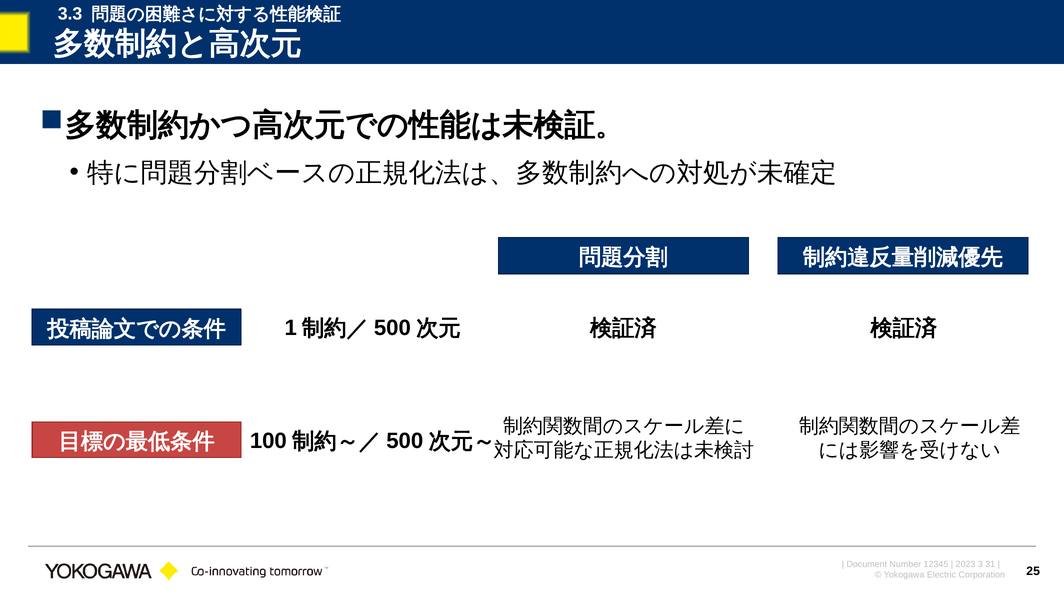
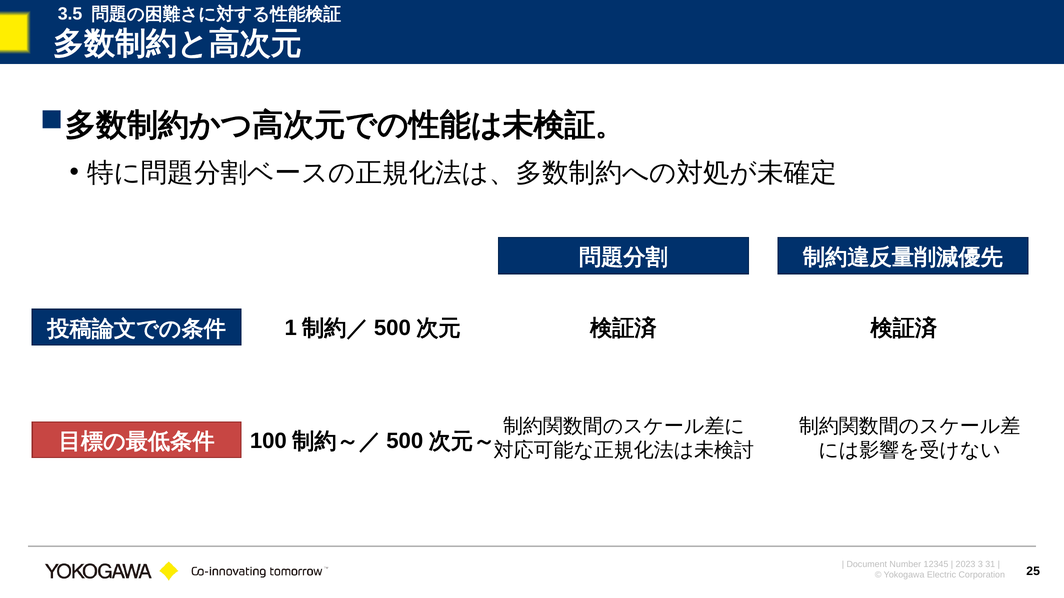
3.3: 3.3 -> 3.5
